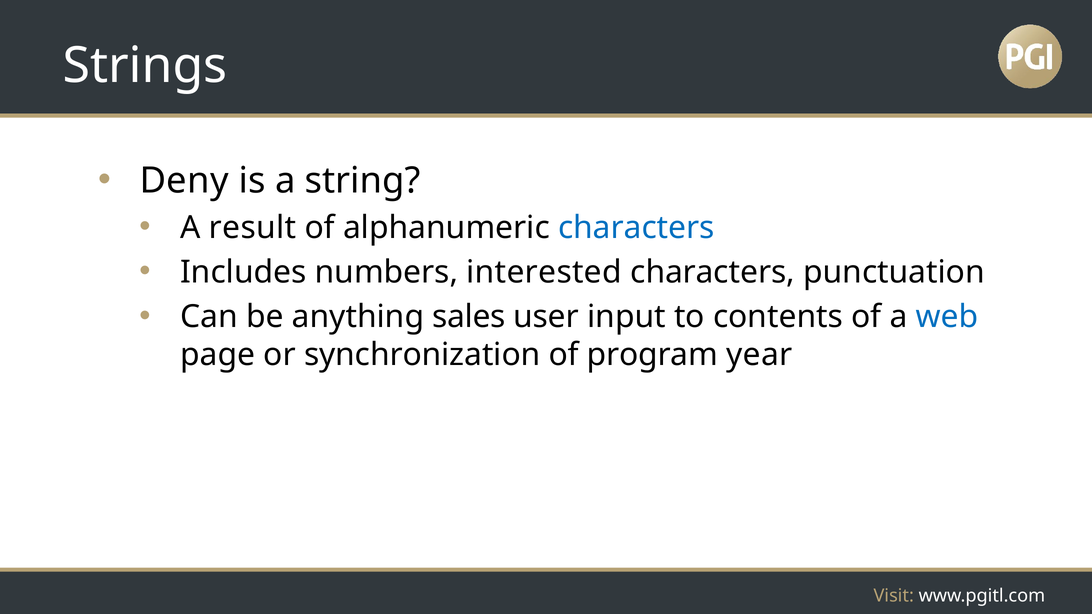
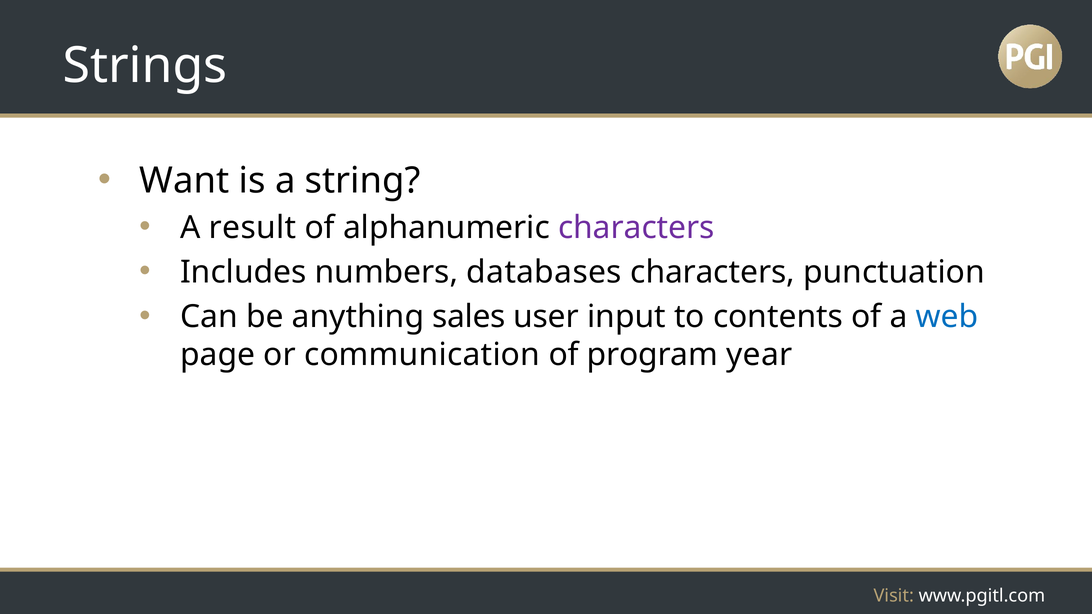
Deny: Deny -> Want
characters at (636, 228) colour: blue -> purple
interested: interested -> databases
synchronization: synchronization -> communication
